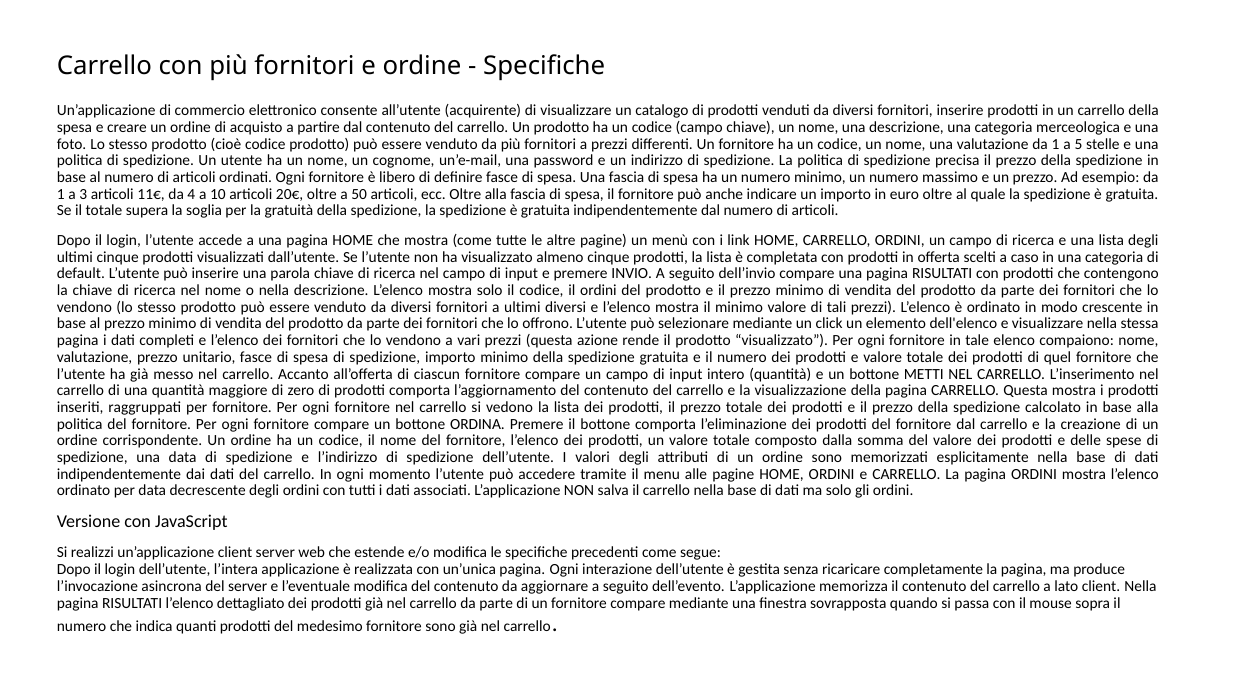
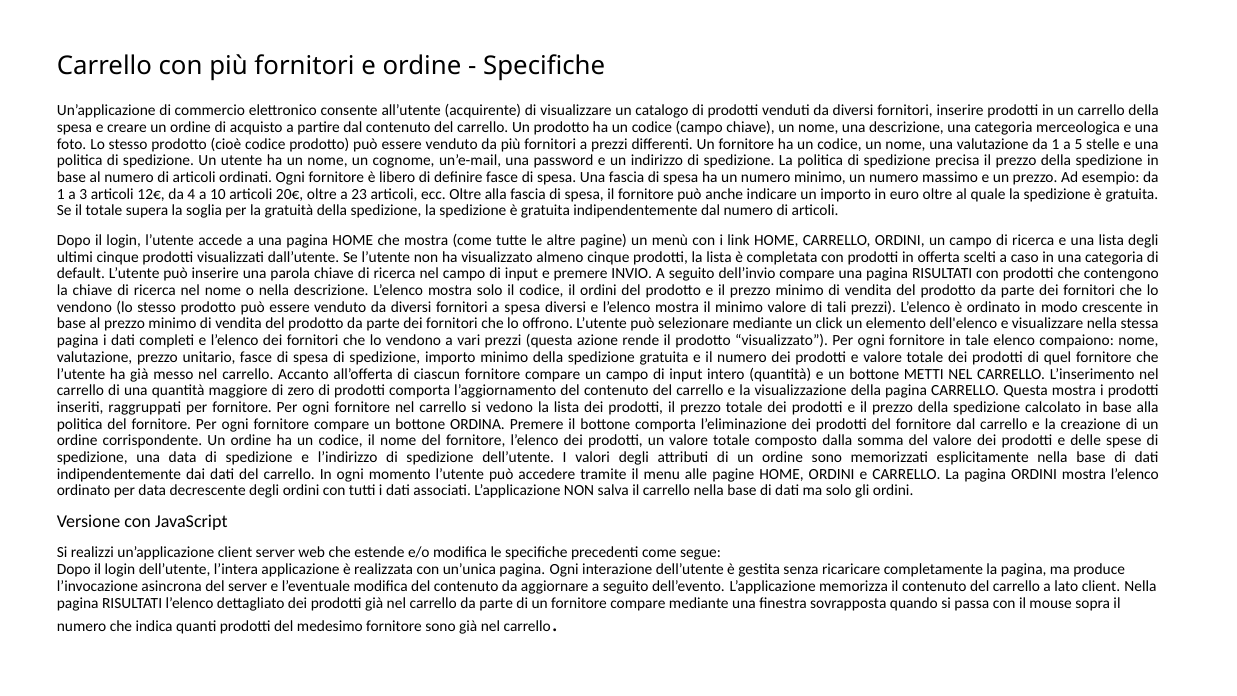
11€: 11€ -> 12€
50: 50 -> 23
a ultimi: ultimi -> spesa
